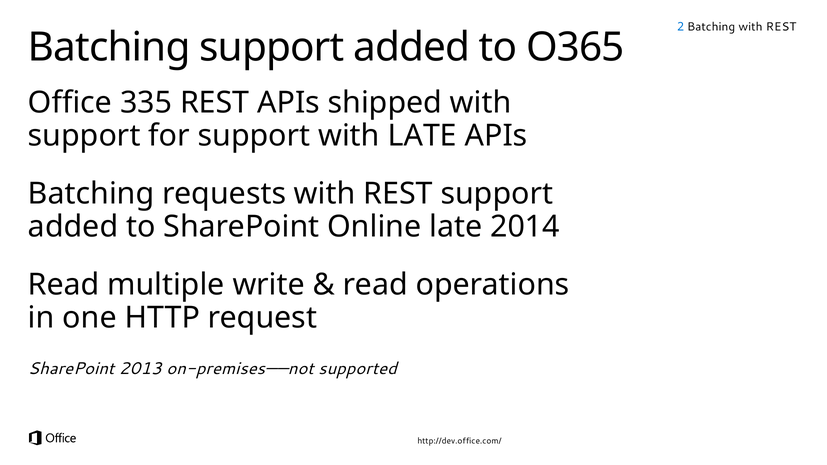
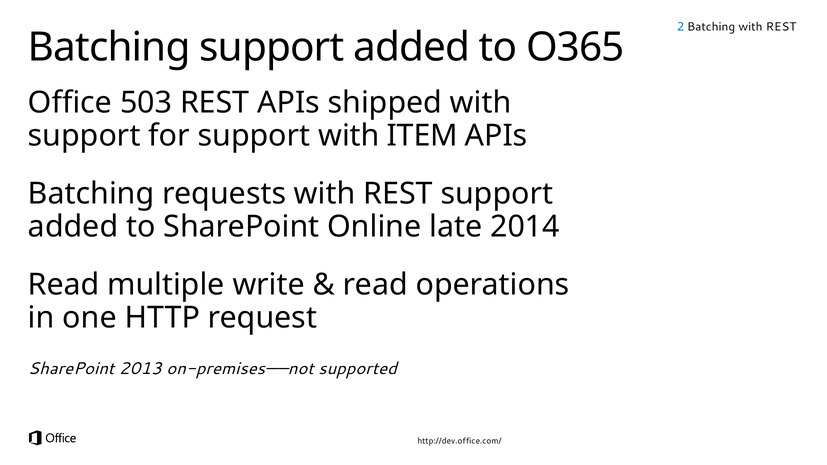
335: 335 -> 503
with LATE: LATE -> ITEM
